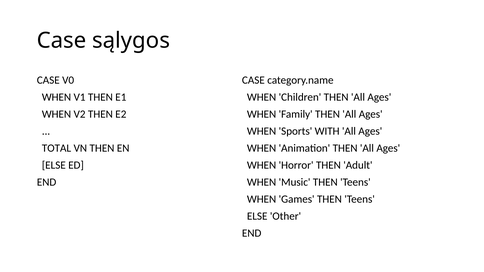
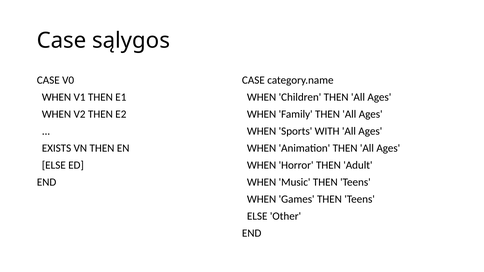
TOTAL: TOTAL -> EXISTS
